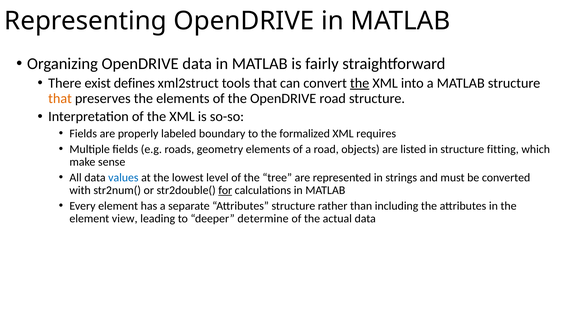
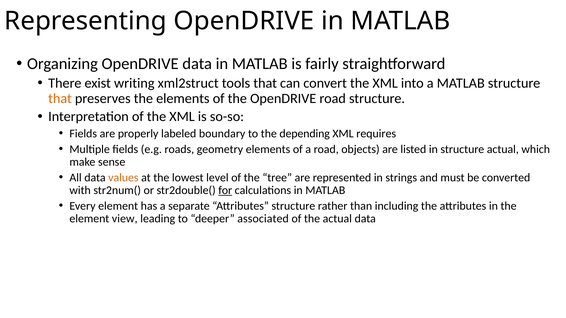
defines: defines -> writing
the at (360, 83) underline: present -> none
formalized: formalized -> depending
structure fitting: fitting -> actual
values colour: blue -> orange
determine: determine -> associated
